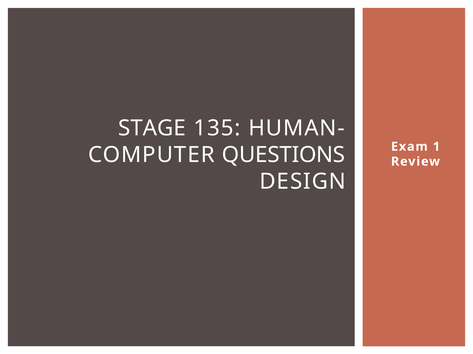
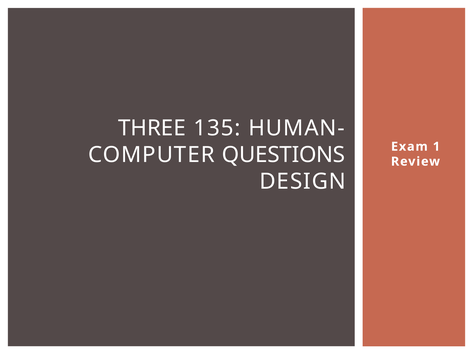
STAGE: STAGE -> THREE
